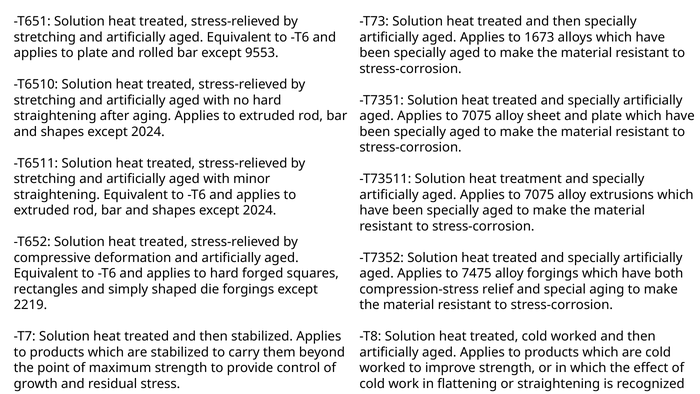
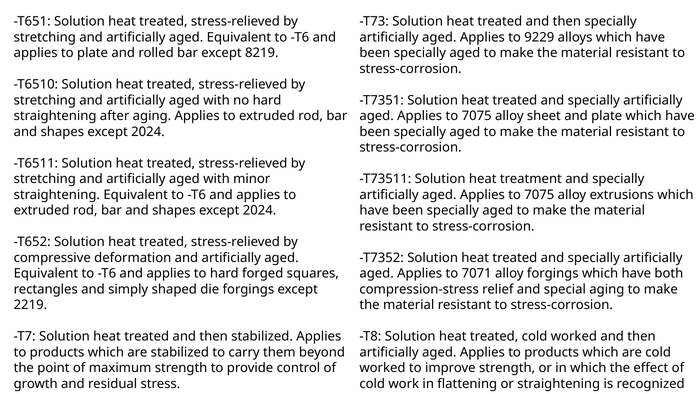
1673: 1673 -> 9229
9553: 9553 -> 8219
7475: 7475 -> 7071
